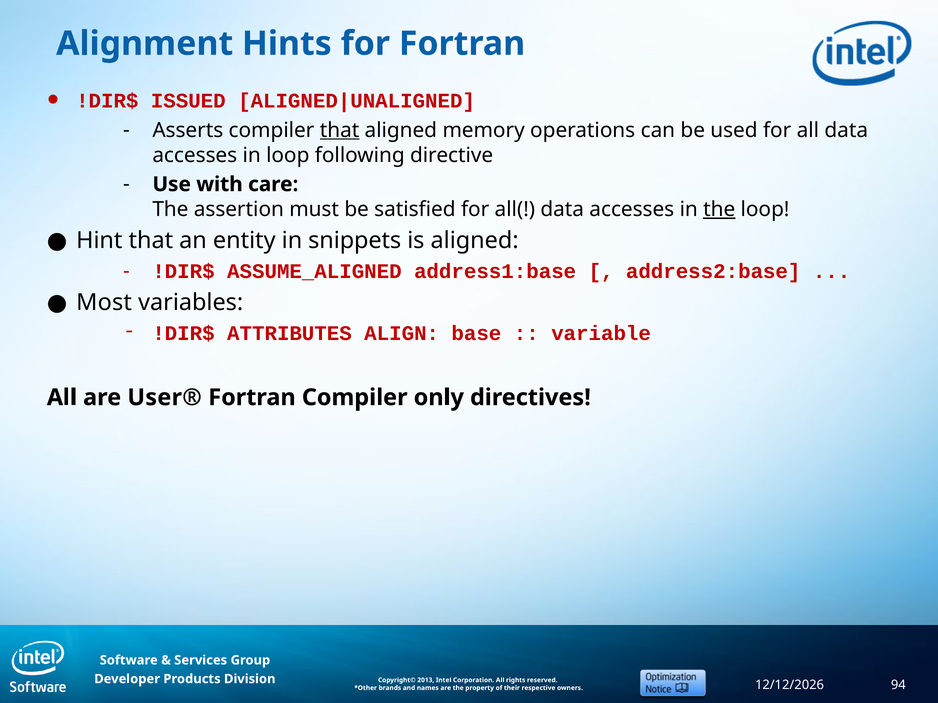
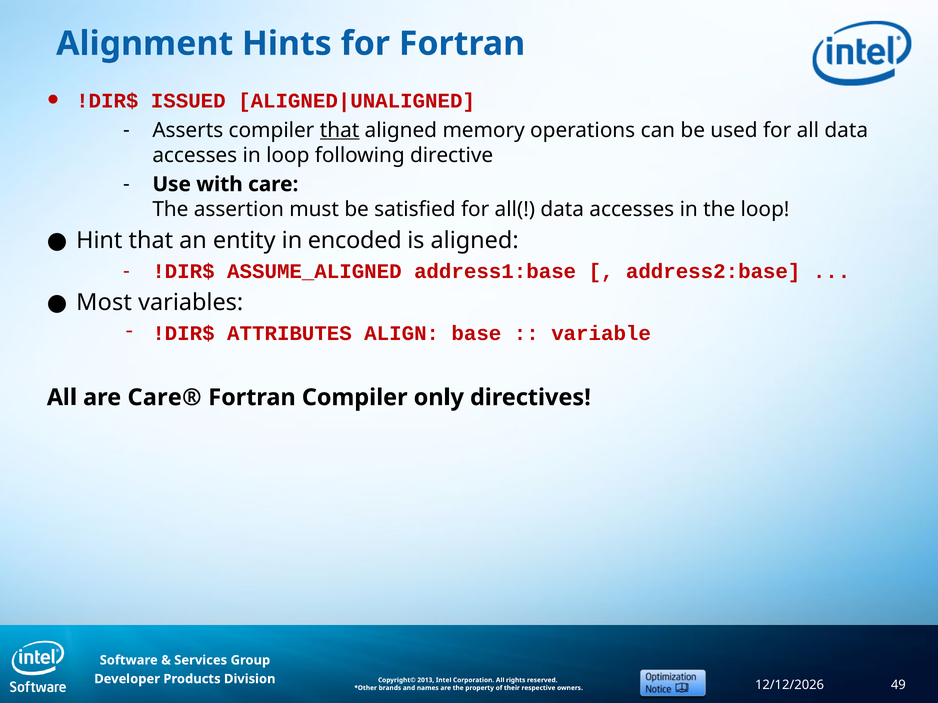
the at (719, 209) underline: present -> none
snippets: snippets -> encoded
User®: User® -> Care®
94: 94 -> 49
